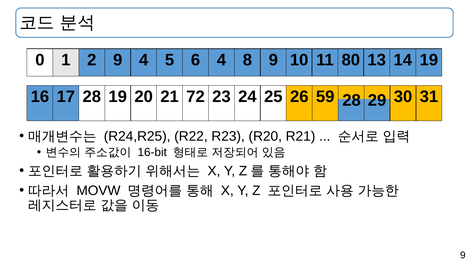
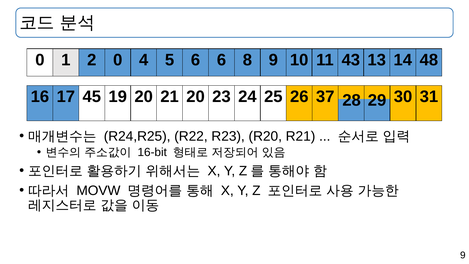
2 9: 9 -> 0
6 4: 4 -> 6
80: 80 -> 43
14 19: 19 -> 48
17 28: 28 -> 45
21 72: 72 -> 20
59: 59 -> 37
